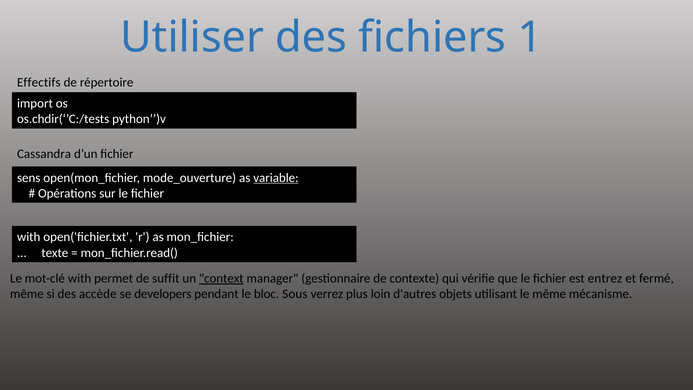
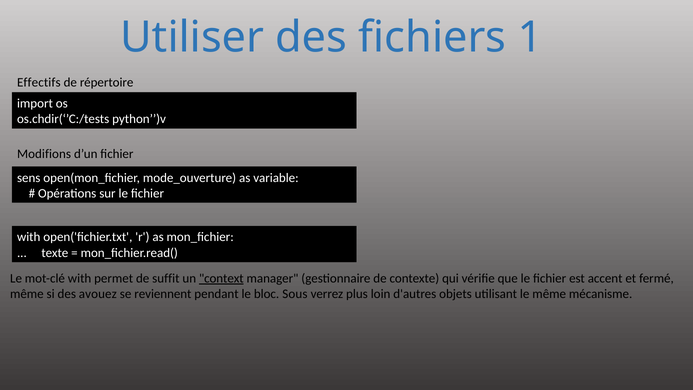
Cassandra: Cassandra -> Modifions
variable underline: present -> none
entrez: entrez -> accent
accède: accède -> avouez
developers: developers -> reviennent
